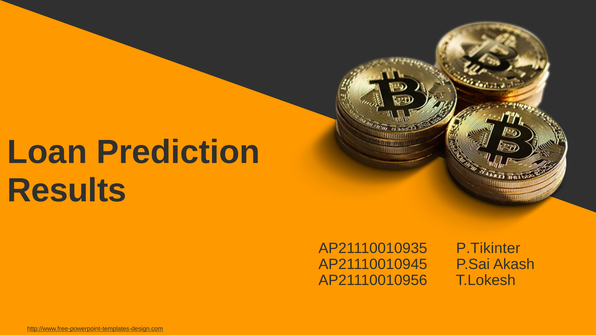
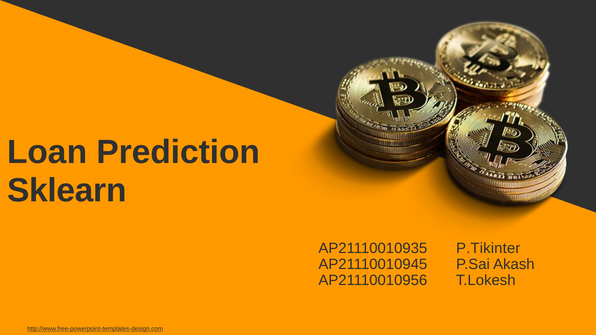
Results: Results -> Sklearn
